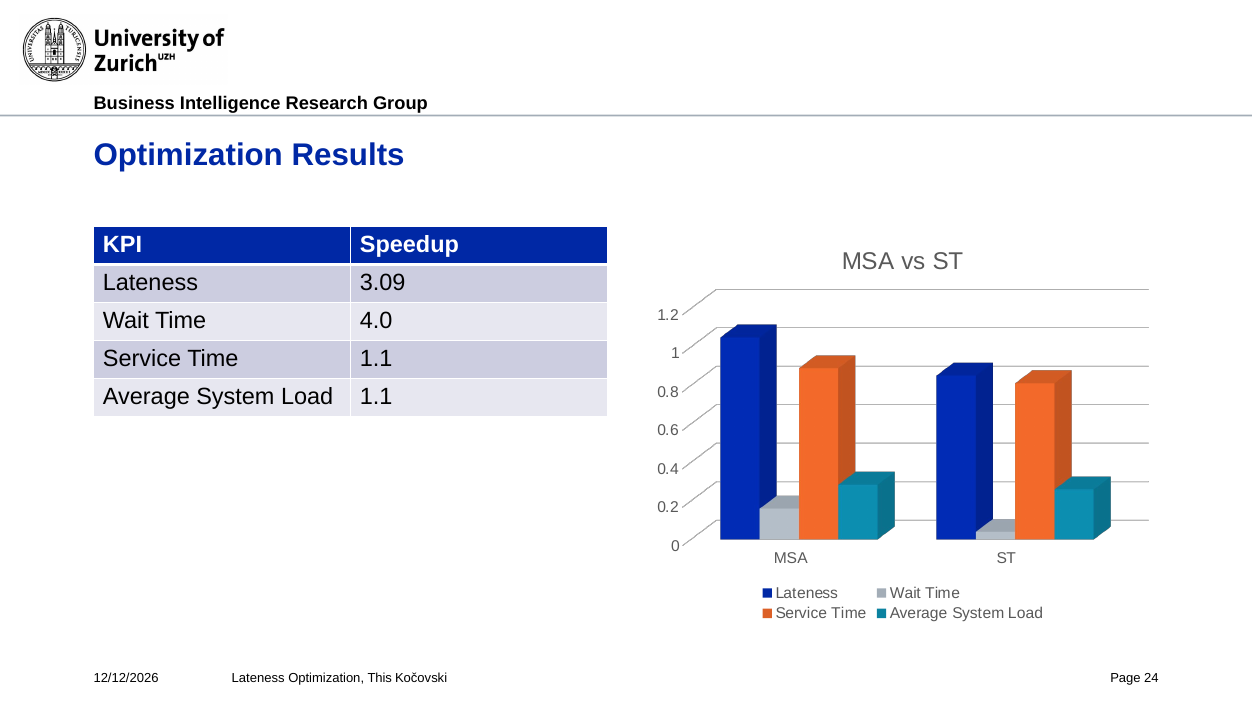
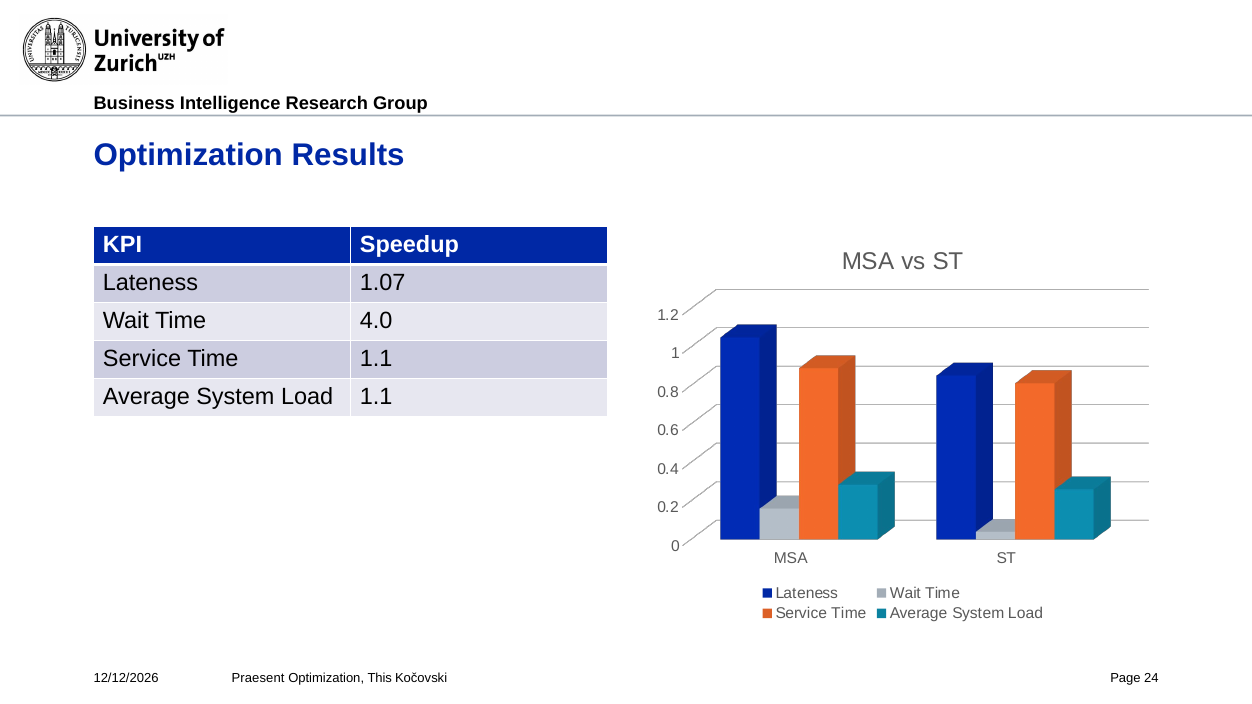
3.09: 3.09 -> 1.07
Lateness at (258, 679): Lateness -> Praesent
